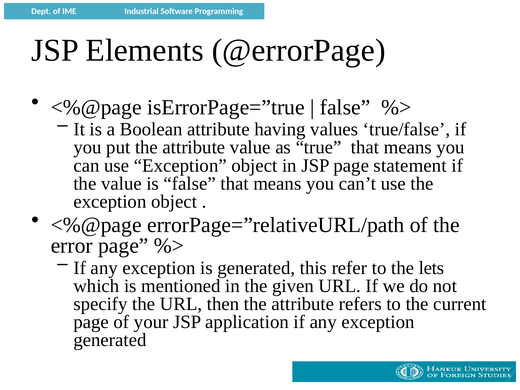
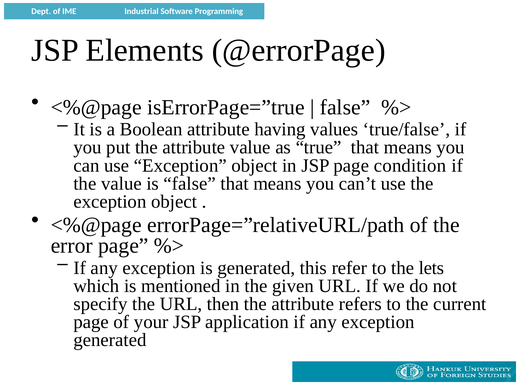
statement: statement -> condition
